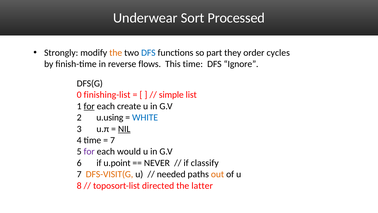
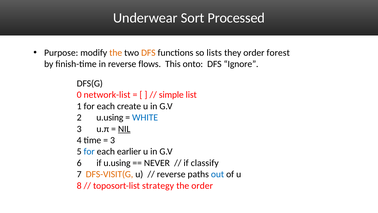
Strongly: Strongly -> Purpose
DFS at (148, 53) colour: blue -> orange
part: part -> lists
cycles: cycles -> forest
This time: time -> onto
finishing-list: finishing-list -> network-list
for at (89, 106) underline: present -> none
7 at (113, 140): 7 -> 3
for at (89, 151) colour: purple -> blue
would: would -> earlier
if u.point: u.point -> u.using
needed at (171, 174): needed -> reverse
out colour: orange -> blue
directed: directed -> strategy
the latter: latter -> order
